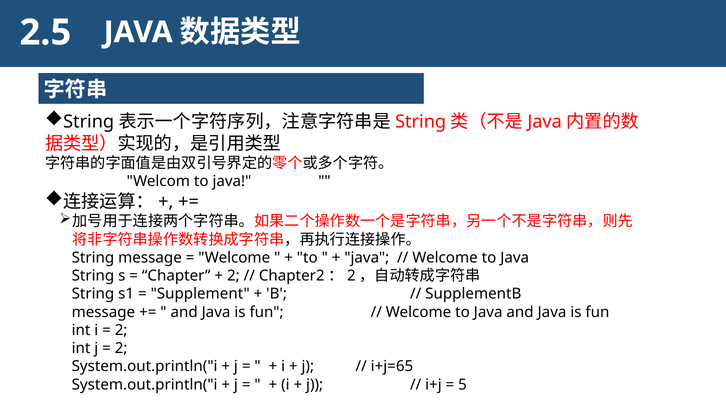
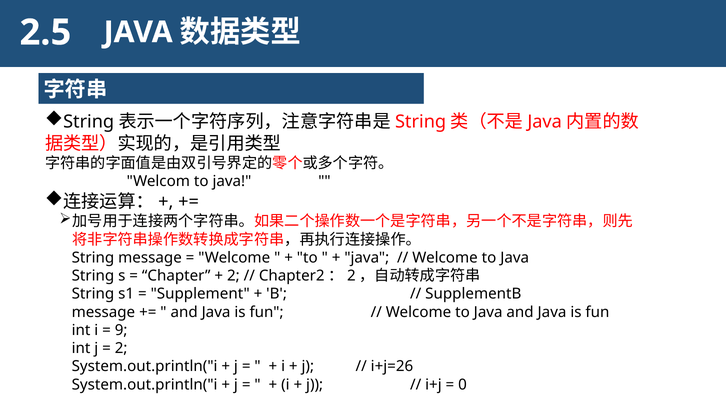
2 at (121, 331): 2 -> 9
i+j=65: i+j=65 -> i+j=26
5: 5 -> 0
